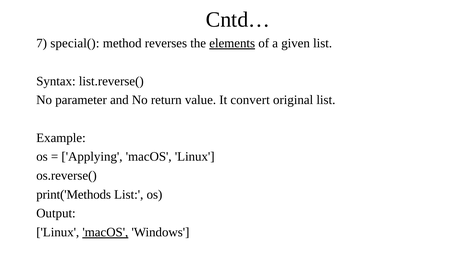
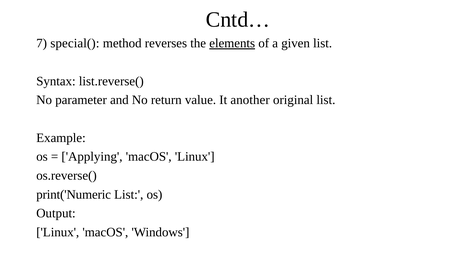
convert: convert -> another
print('Methods: print('Methods -> print('Numeric
macOS at (105, 232) underline: present -> none
